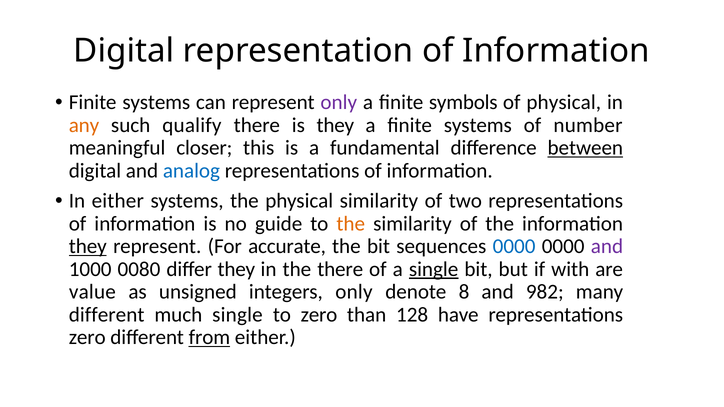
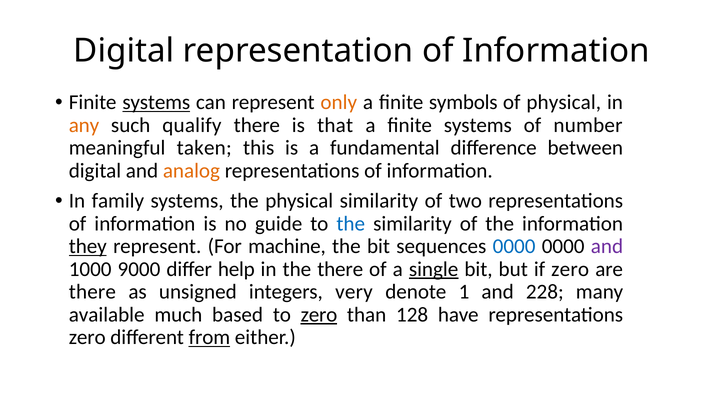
systems at (156, 103) underline: none -> present
only at (339, 103) colour: purple -> orange
is they: they -> that
closer: closer -> taken
between underline: present -> none
analog colour: blue -> orange
In either: either -> family
the at (351, 224) colour: orange -> blue
accurate: accurate -> machine
0080: 0080 -> 9000
differ they: they -> help
if with: with -> zero
value at (92, 292): value -> there
integers only: only -> very
8: 8 -> 1
982: 982 -> 228
different at (107, 315): different -> available
much single: single -> based
zero at (319, 315) underline: none -> present
